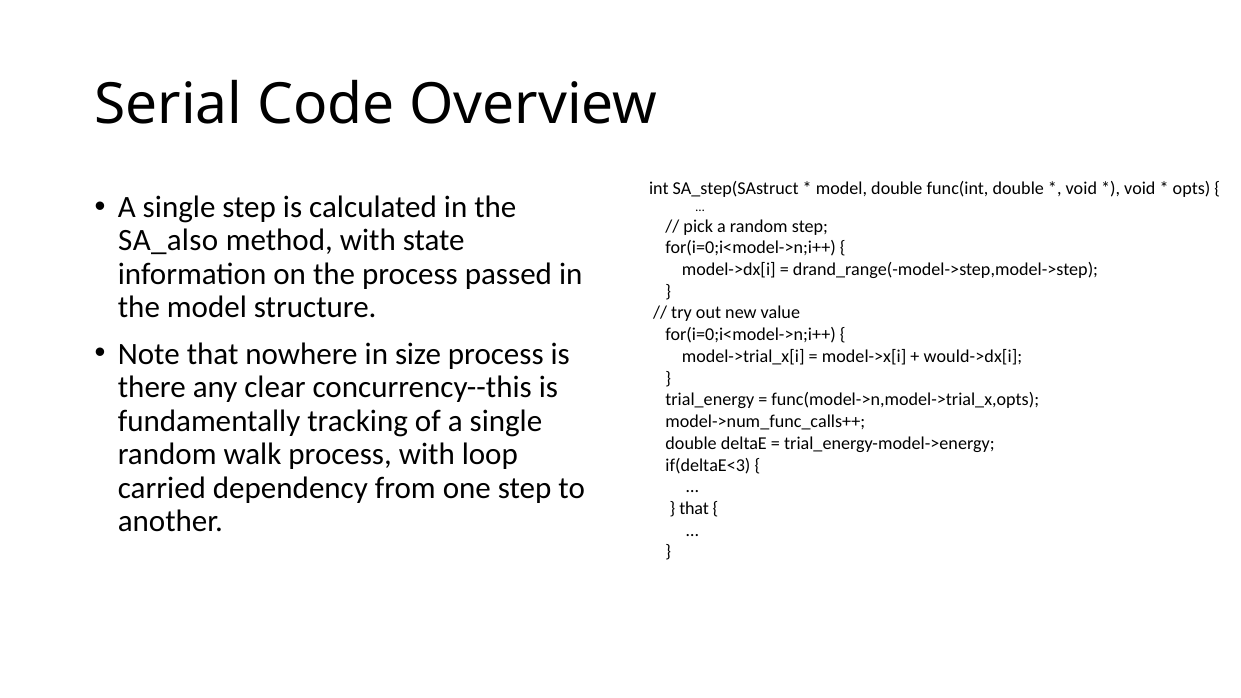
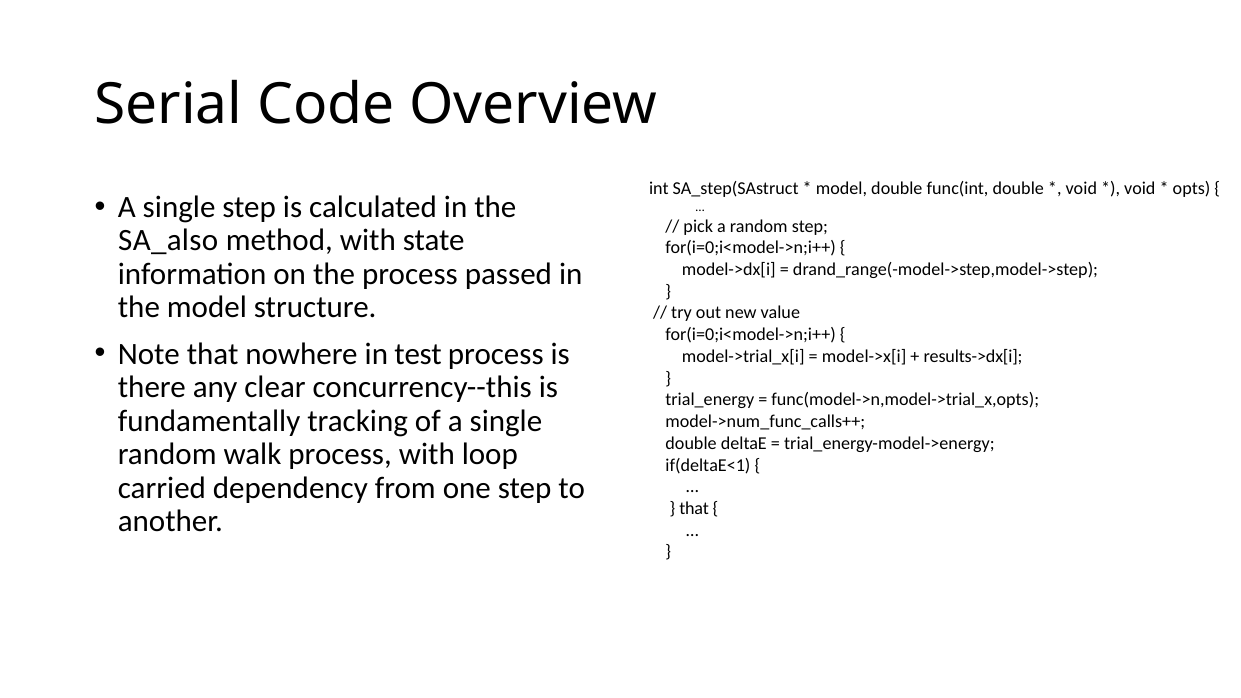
size: size -> test
would->dx[i: would->dx[i -> results->dx[i
if(deltaE<3: if(deltaE<3 -> if(deltaE<1
